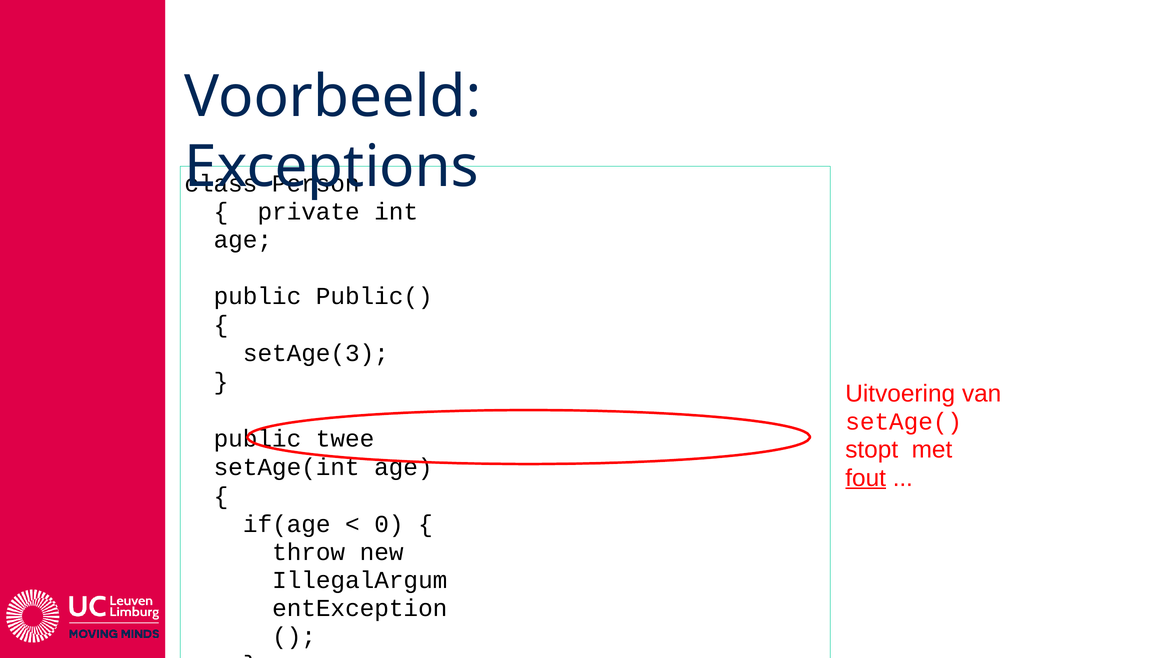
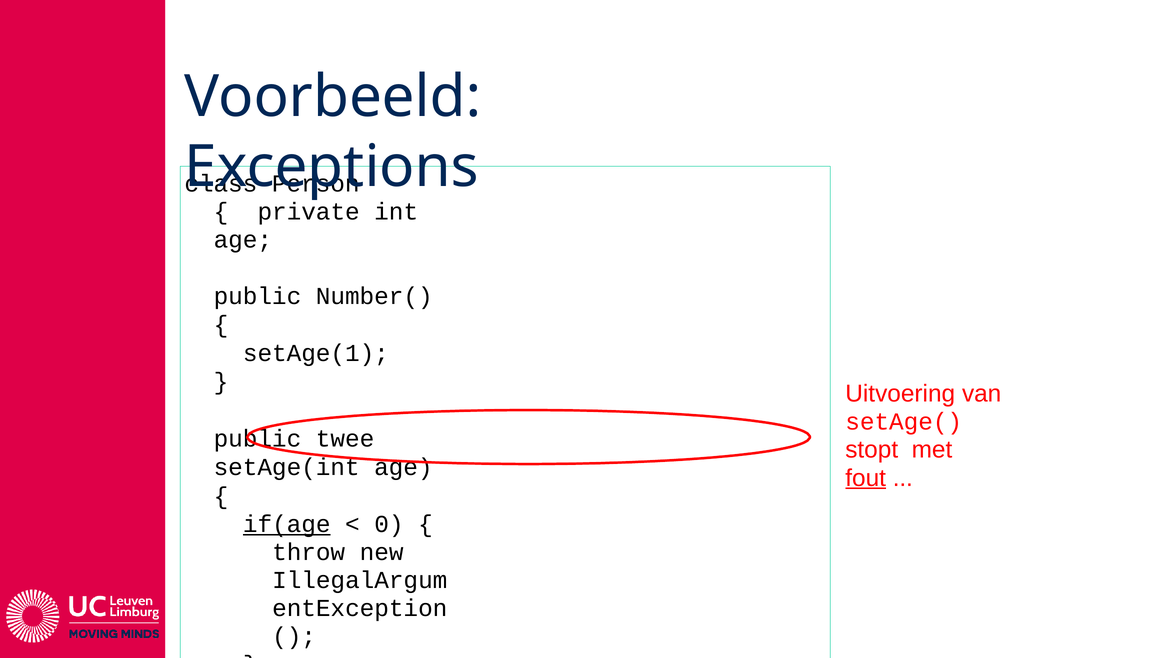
Public(: Public( -> Number(
setAge(3: setAge(3 -> setAge(1
if(age underline: none -> present
